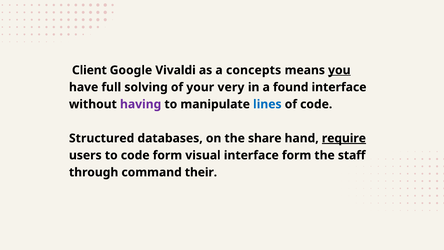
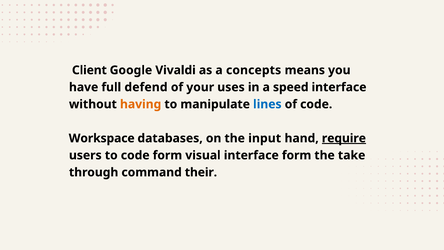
you underline: present -> none
solving: solving -> defend
very: very -> uses
found: found -> speed
having colour: purple -> orange
Structured: Structured -> Workspace
share: share -> input
staff: staff -> take
